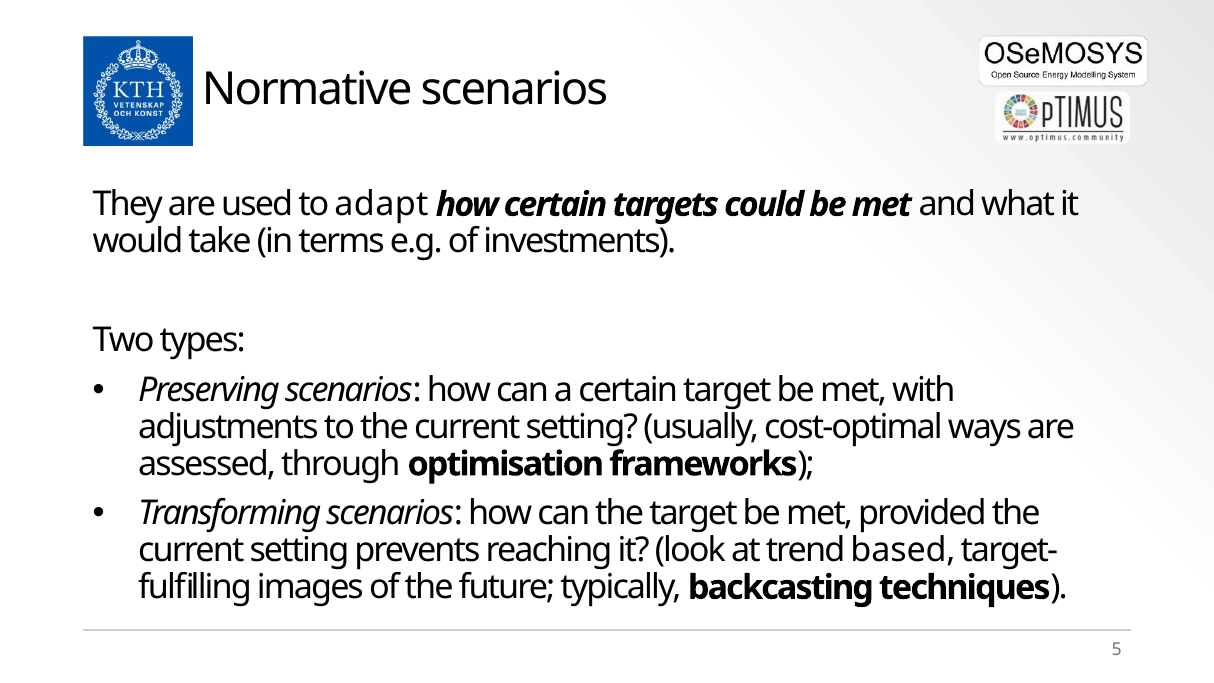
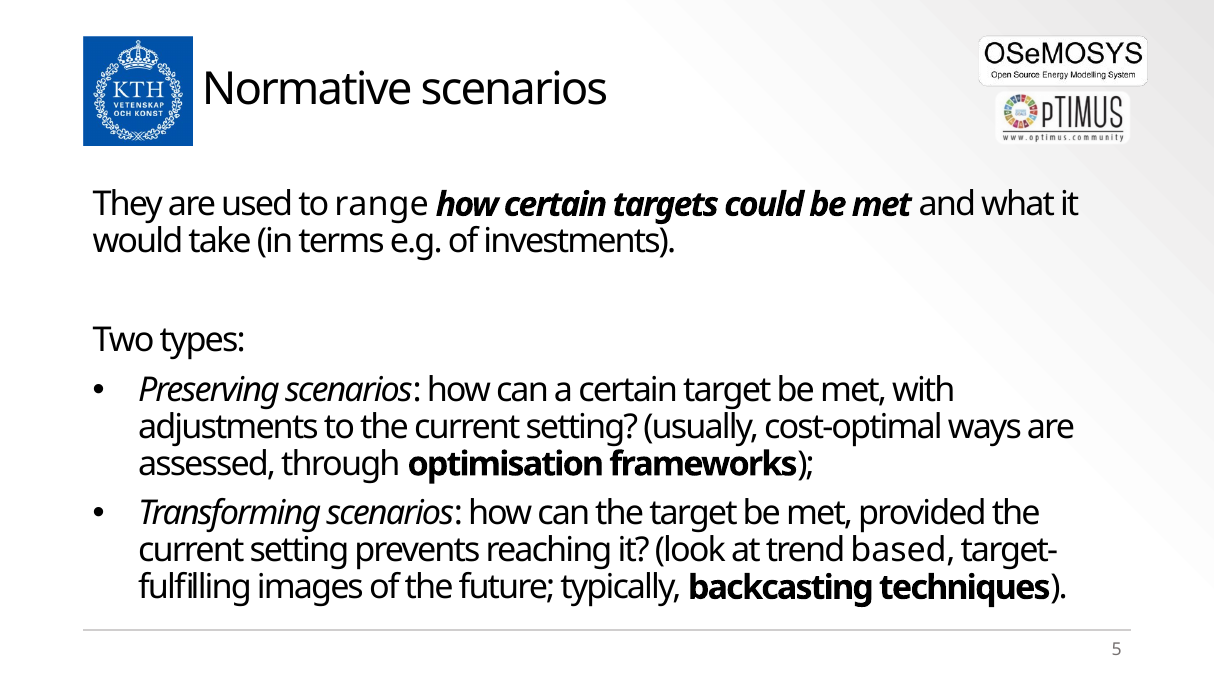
adapt: adapt -> range
